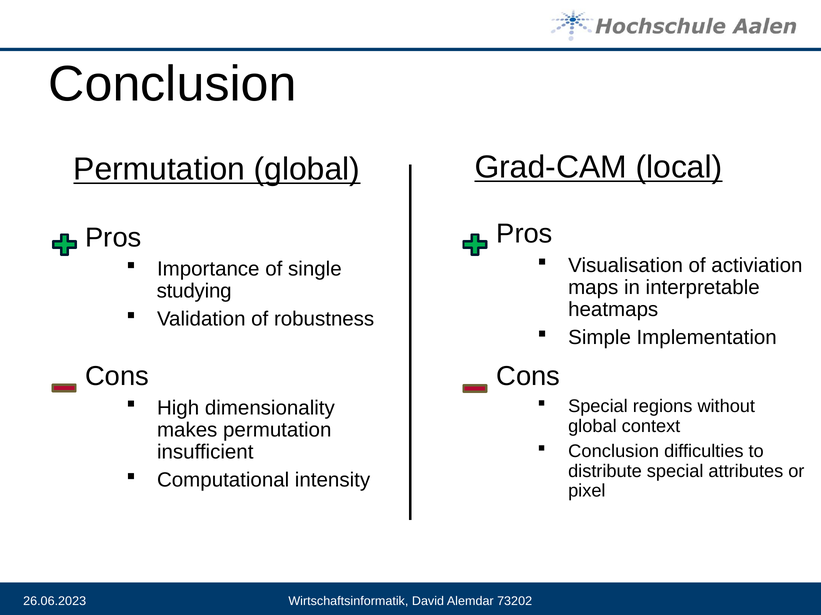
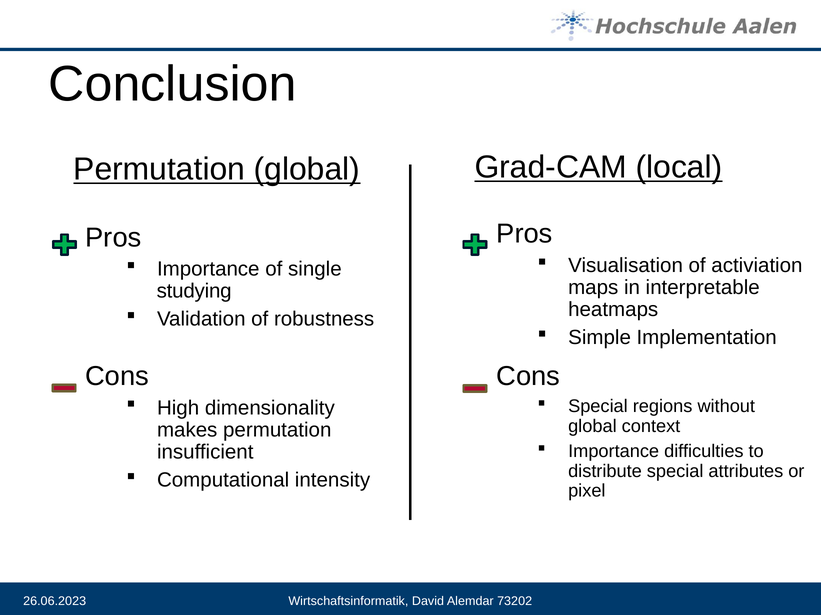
Conclusion at (614, 452): Conclusion -> Importance
